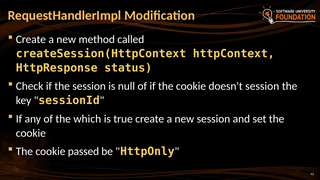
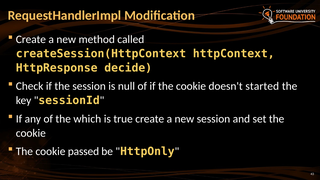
status: status -> decide
doesn't session: session -> started
